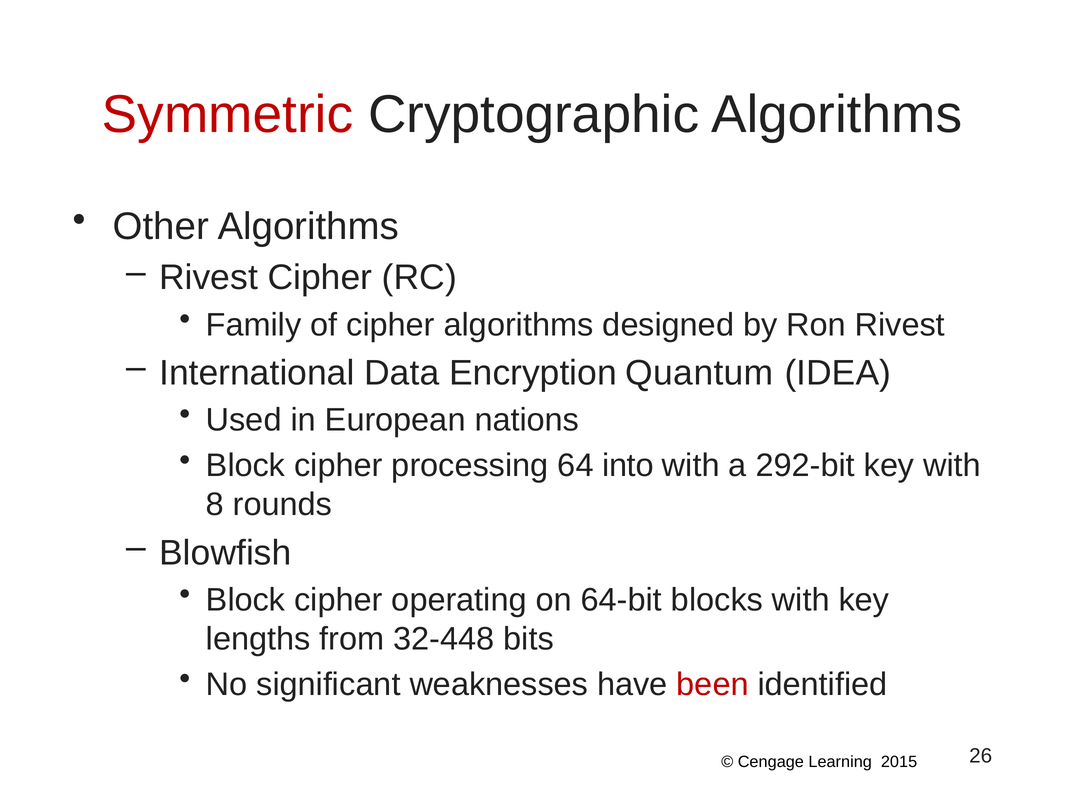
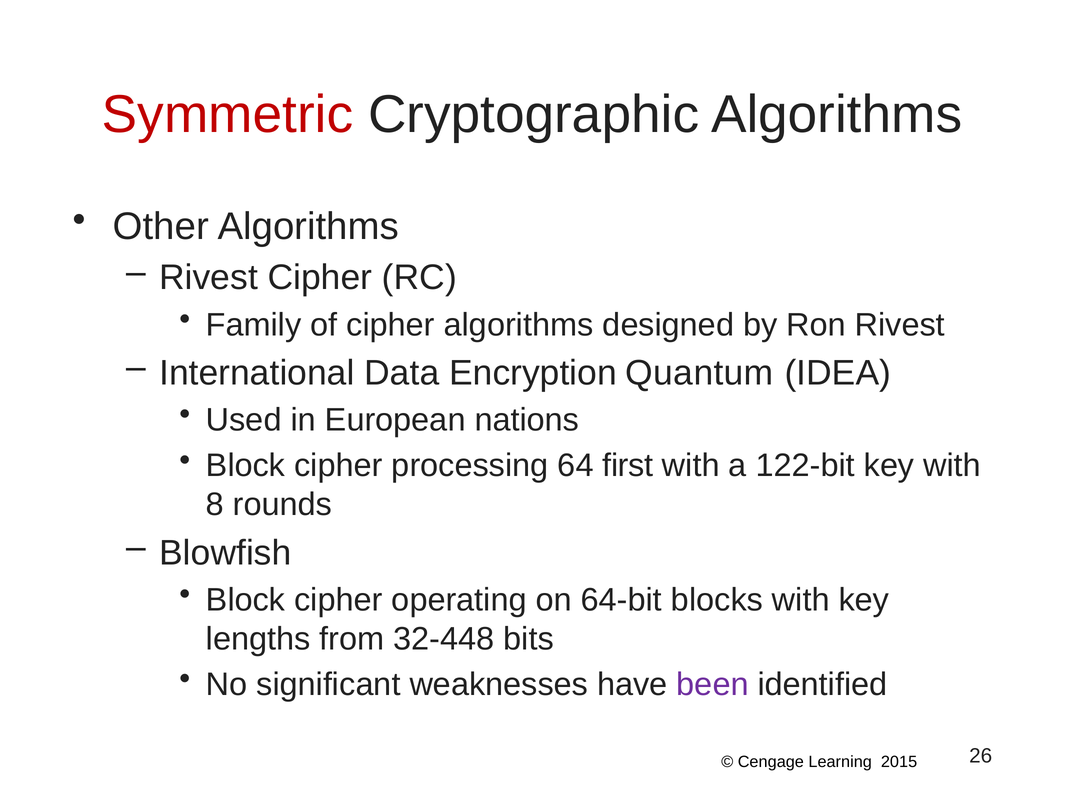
into: into -> first
292-bit: 292-bit -> 122-bit
been colour: red -> purple
